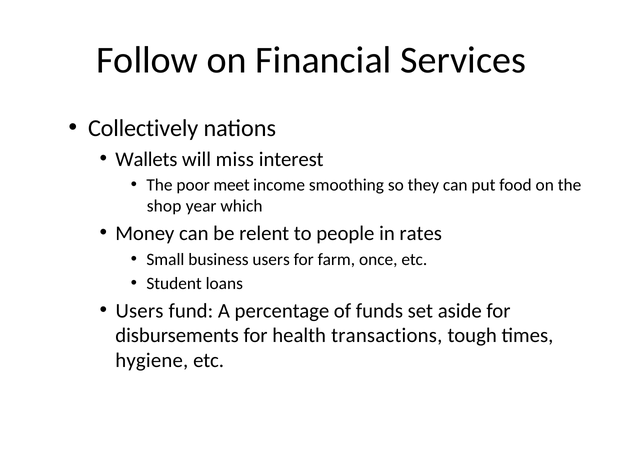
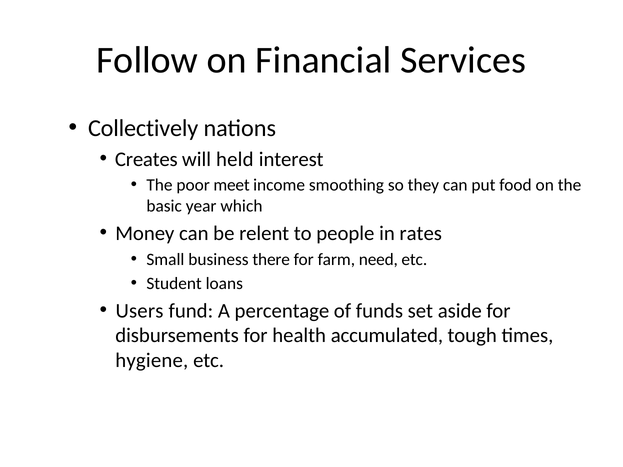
Wallets: Wallets -> Creates
miss: miss -> held
shop: shop -> basic
business users: users -> there
once: once -> need
transactions: transactions -> accumulated
